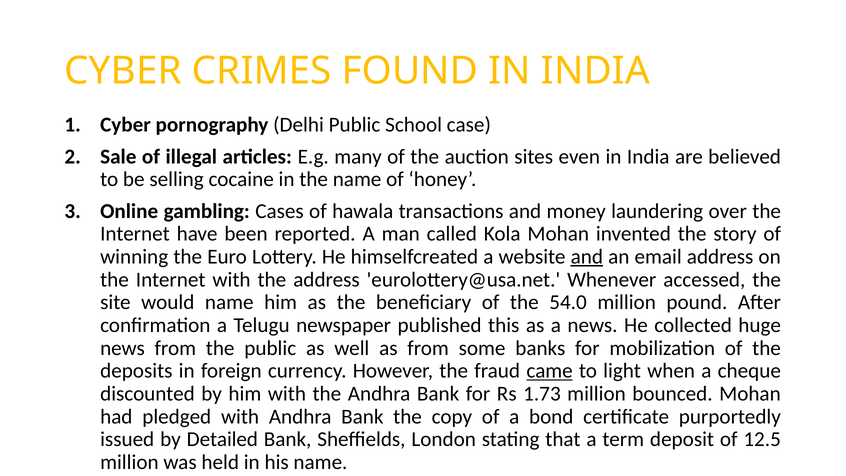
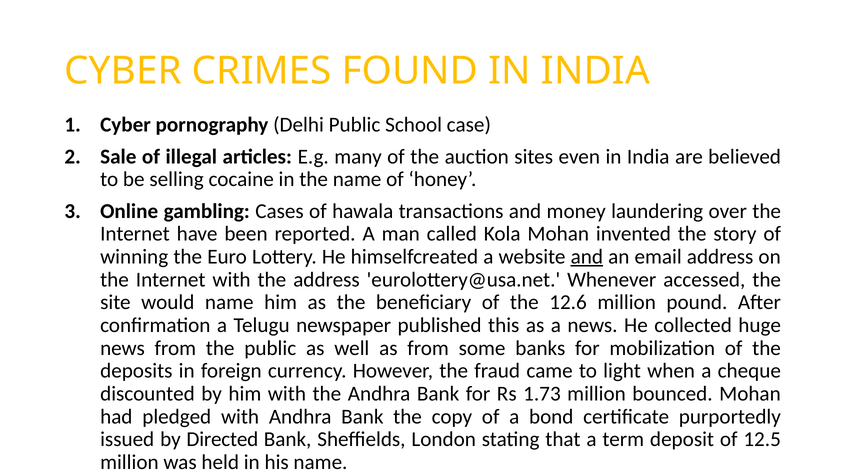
54.0: 54.0 -> 12.6
came underline: present -> none
Detailed: Detailed -> Directed
